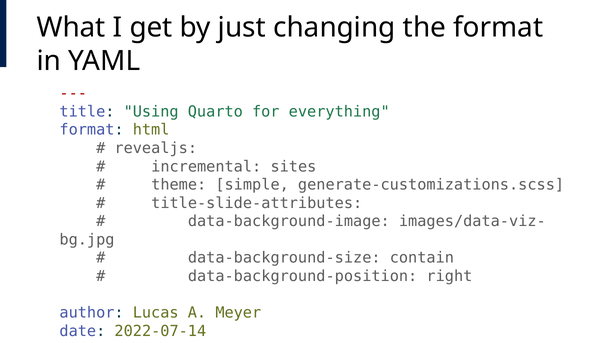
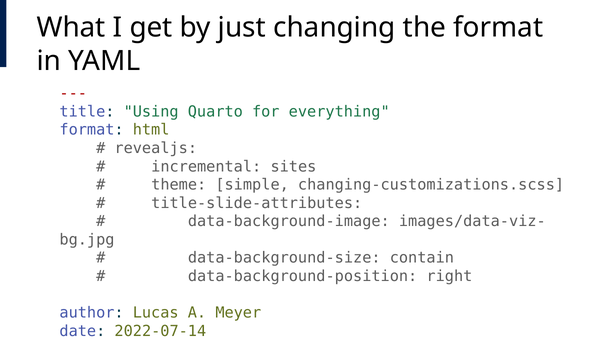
generate-customizations.scss: generate-customizations.scss -> changing-customizations.scss
